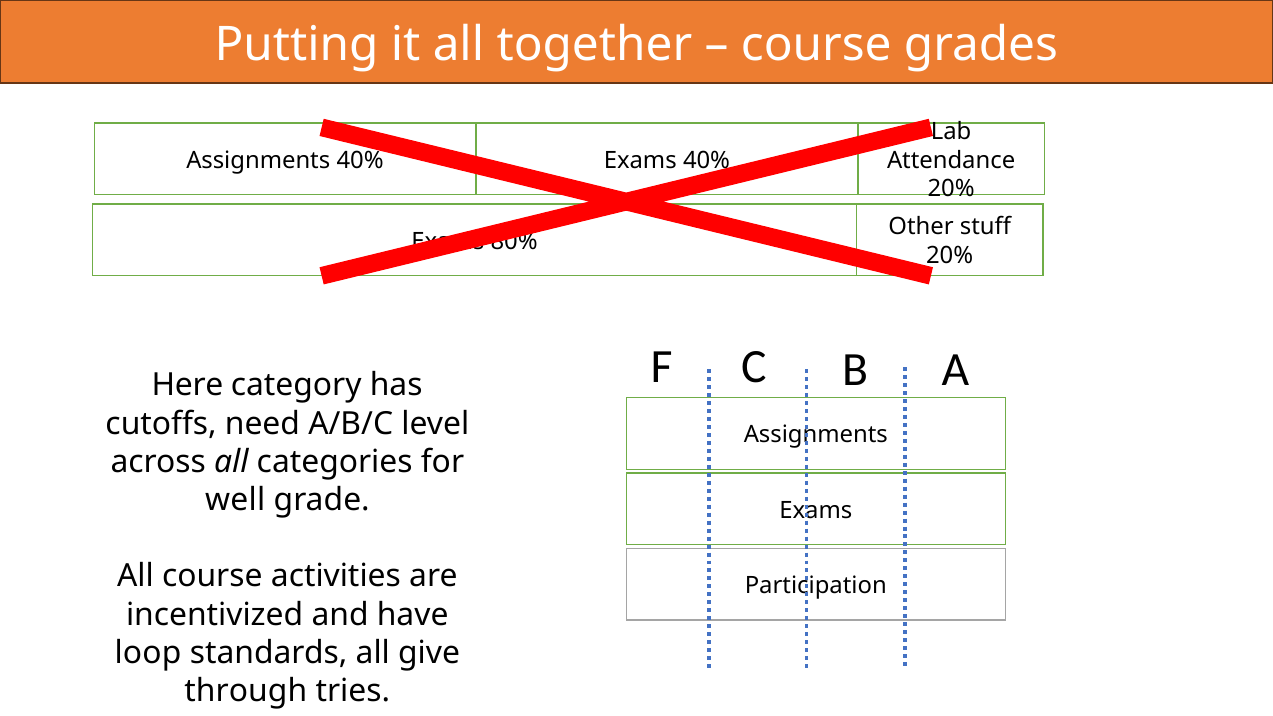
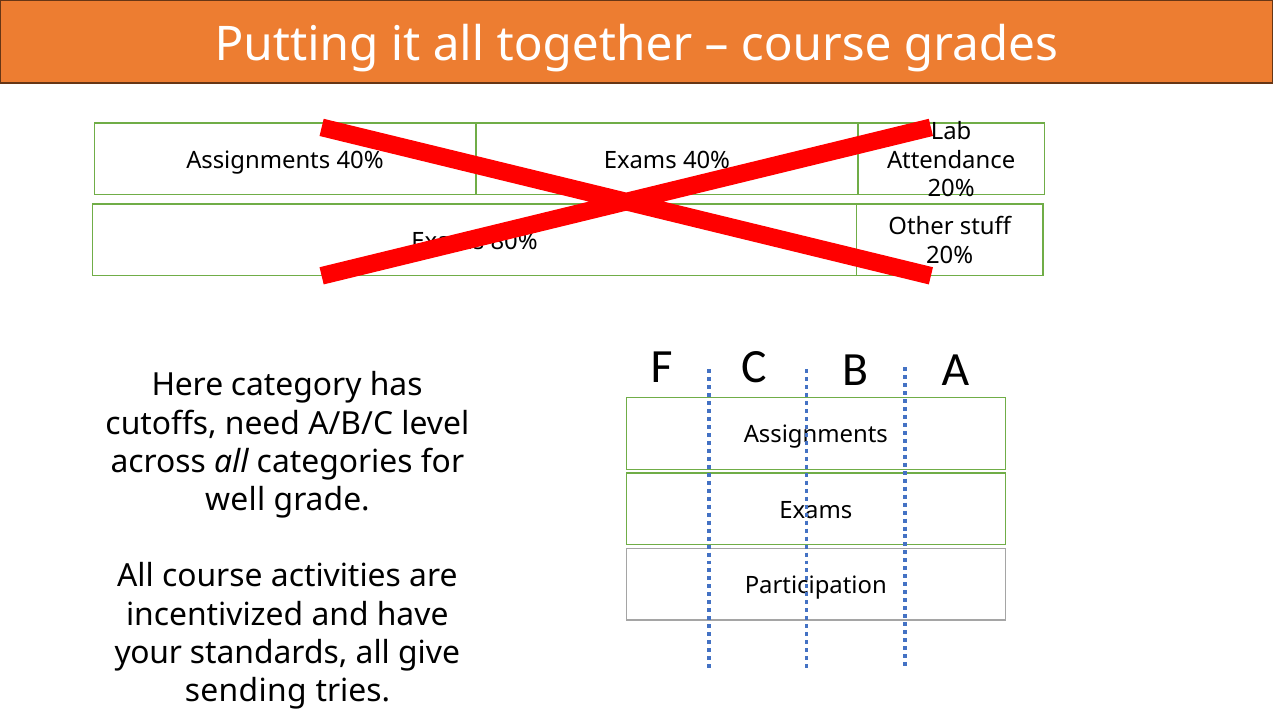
loop: loop -> your
through: through -> sending
